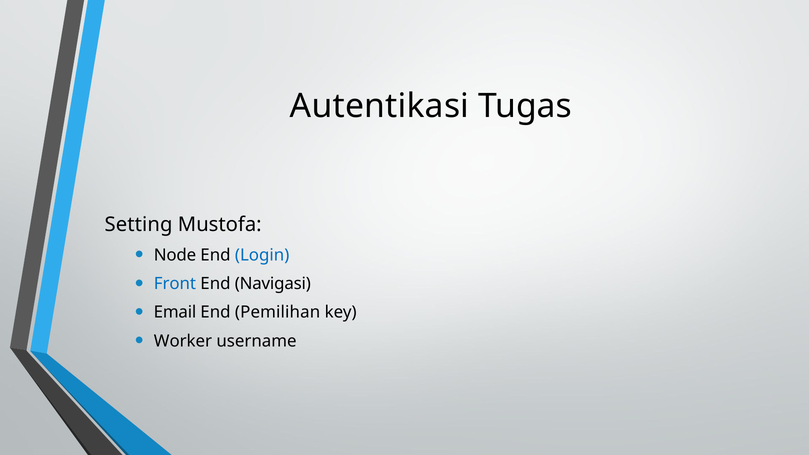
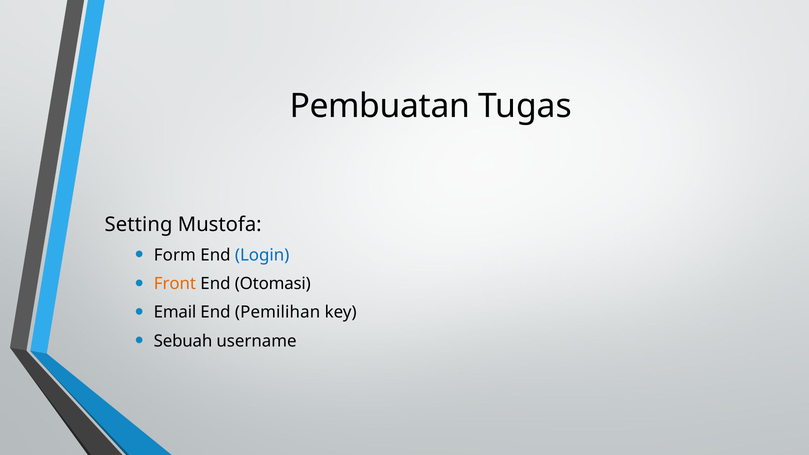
Autentikasi: Autentikasi -> Pembuatan
Node: Node -> Form
Front colour: blue -> orange
Navigasi: Navigasi -> Otomasi
Worker: Worker -> Sebuah
